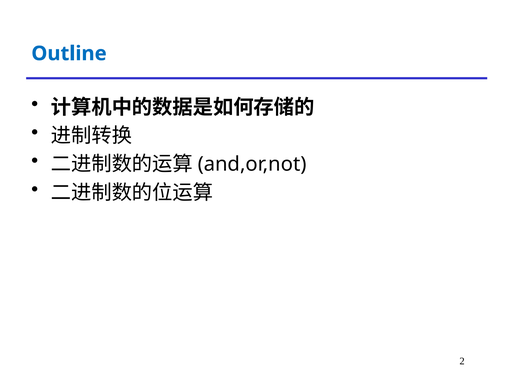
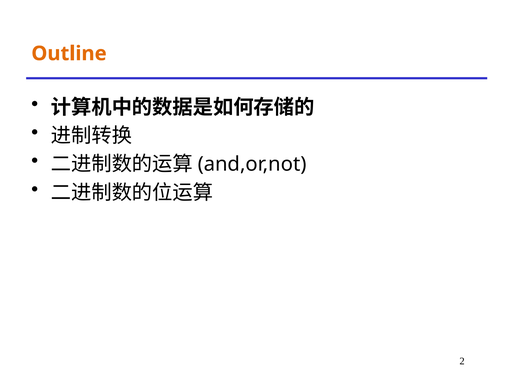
Outline colour: blue -> orange
